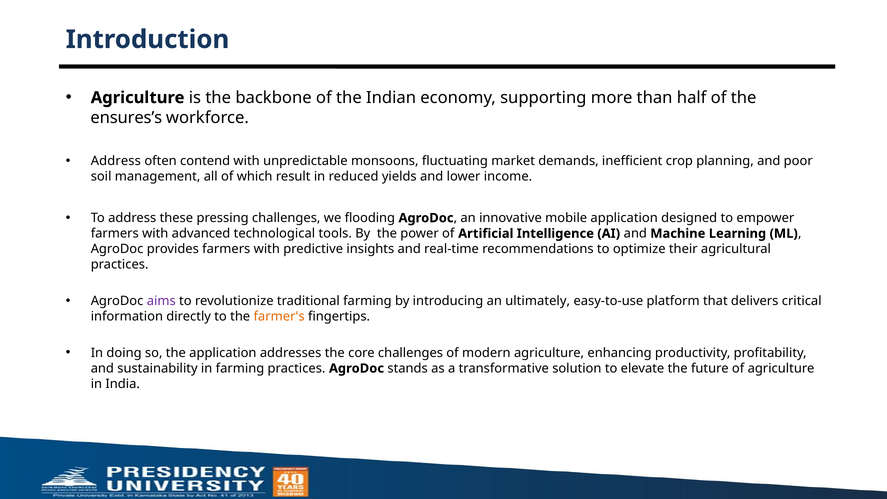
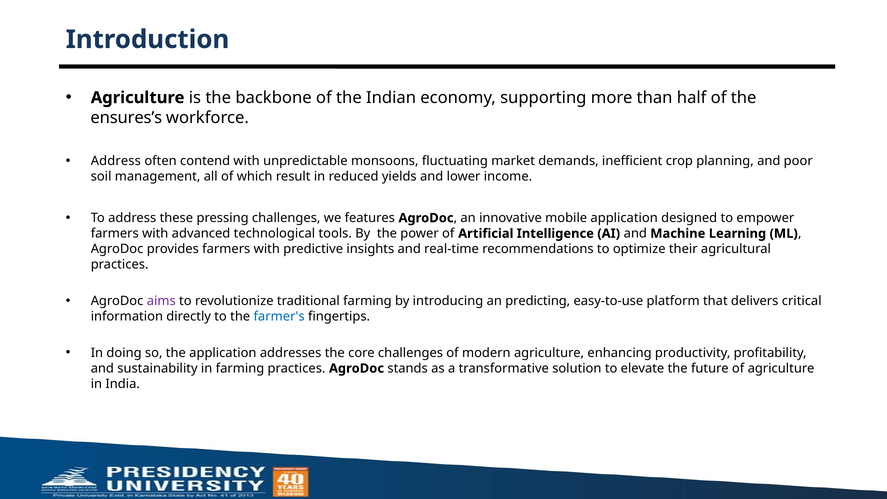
flooding: flooding -> features
ultimately: ultimately -> predicting
farmer's colour: orange -> blue
